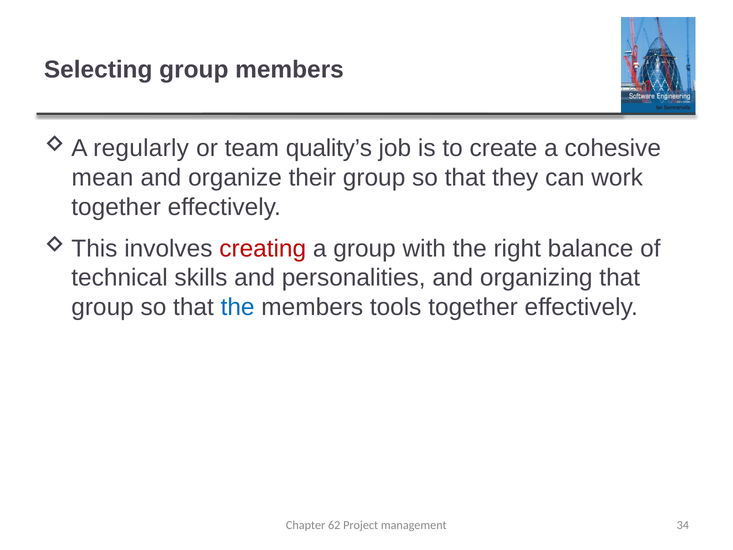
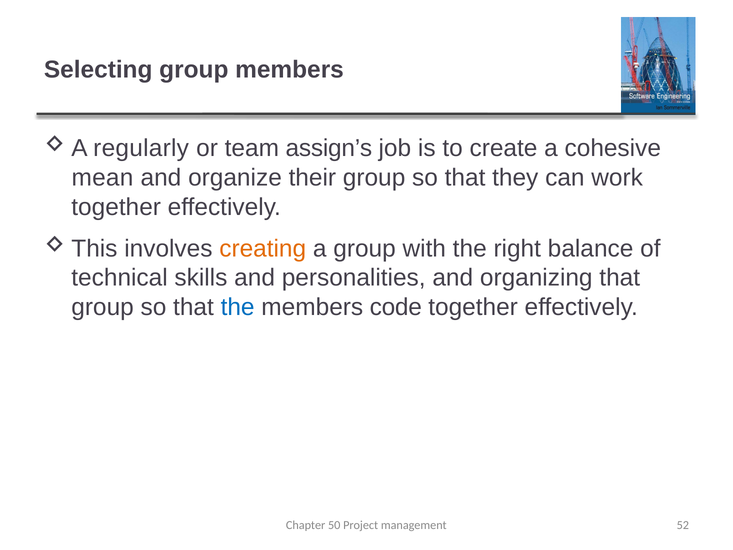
quality’s: quality’s -> assign’s
creating colour: red -> orange
tools: tools -> code
62: 62 -> 50
34: 34 -> 52
